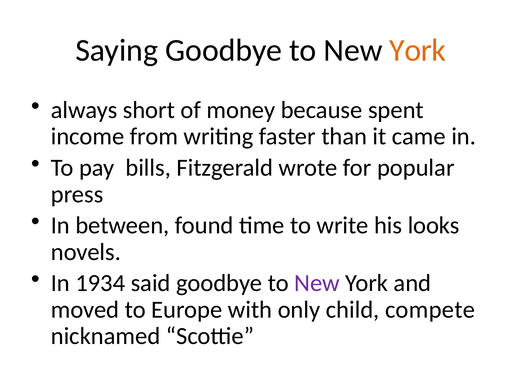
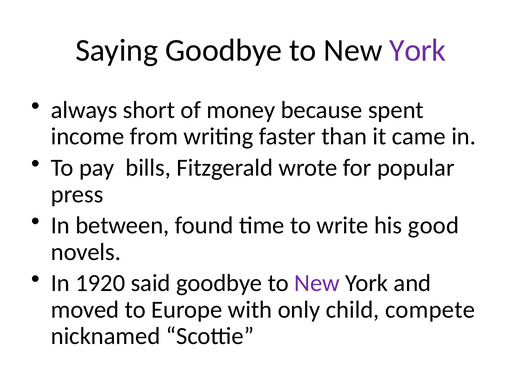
York at (418, 50) colour: orange -> purple
looks: looks -> good
1934: 1934 -> 1920
